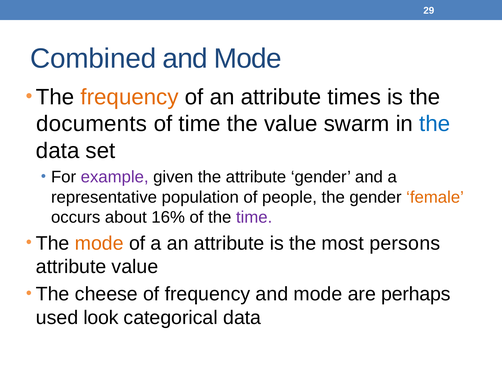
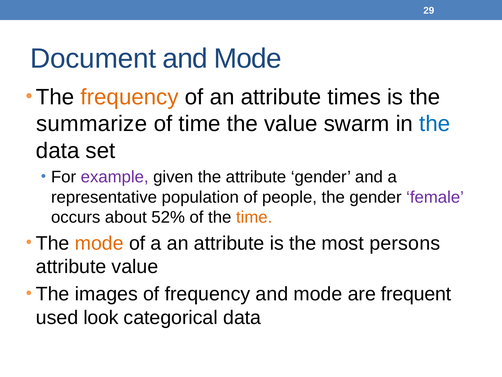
Combined: Combined -> Document
documents: documents -> summarize
female colour: orange -> purple
16%: 16% -> 52%
time at (254, 217) colour: purple -> orange
cheese: cheese -> images
perhaps: perhaps -> frequent
